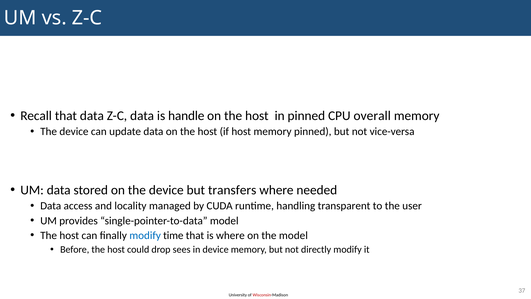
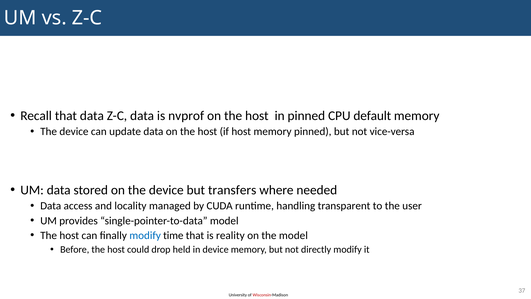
handle: handle -> nvprof
overall: overall -> default
is where: where -> reality
sees: sees -> held
